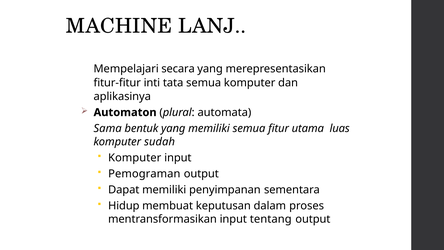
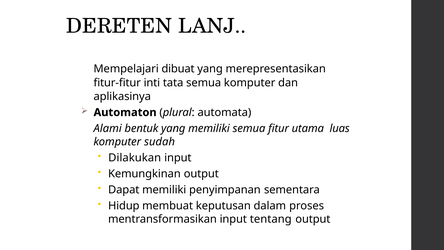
MACHINE: MACHINE -> DERETEN
secara: secara -> dibuat
Sama: Sama -> Alami
Komputer at (135, 158): Komputer -> Dilakukan
Pemograman: Pemograman -> Kemungkinan
